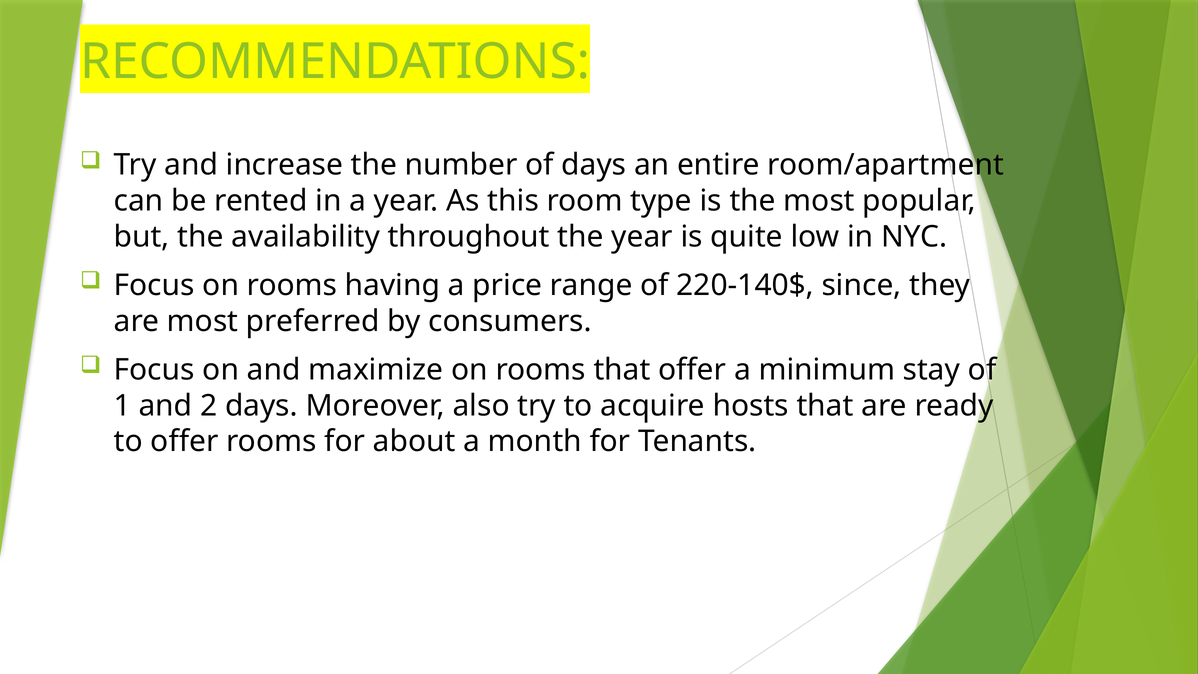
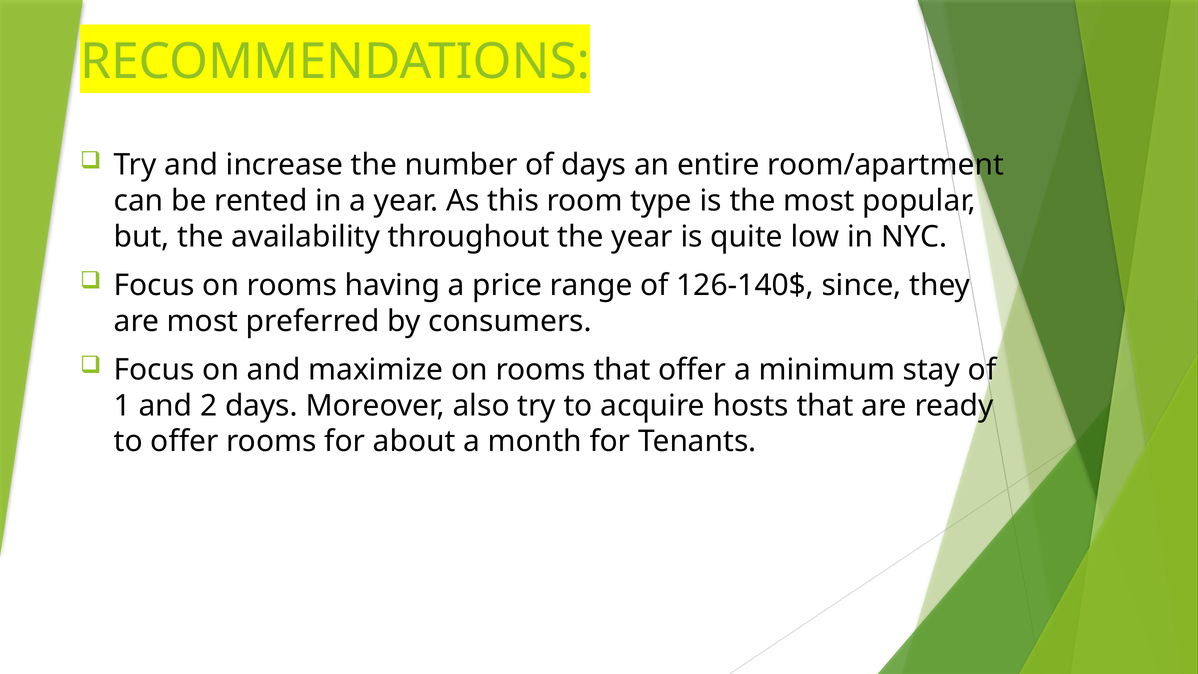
220-140$: 220-140$ -> 126-140$
